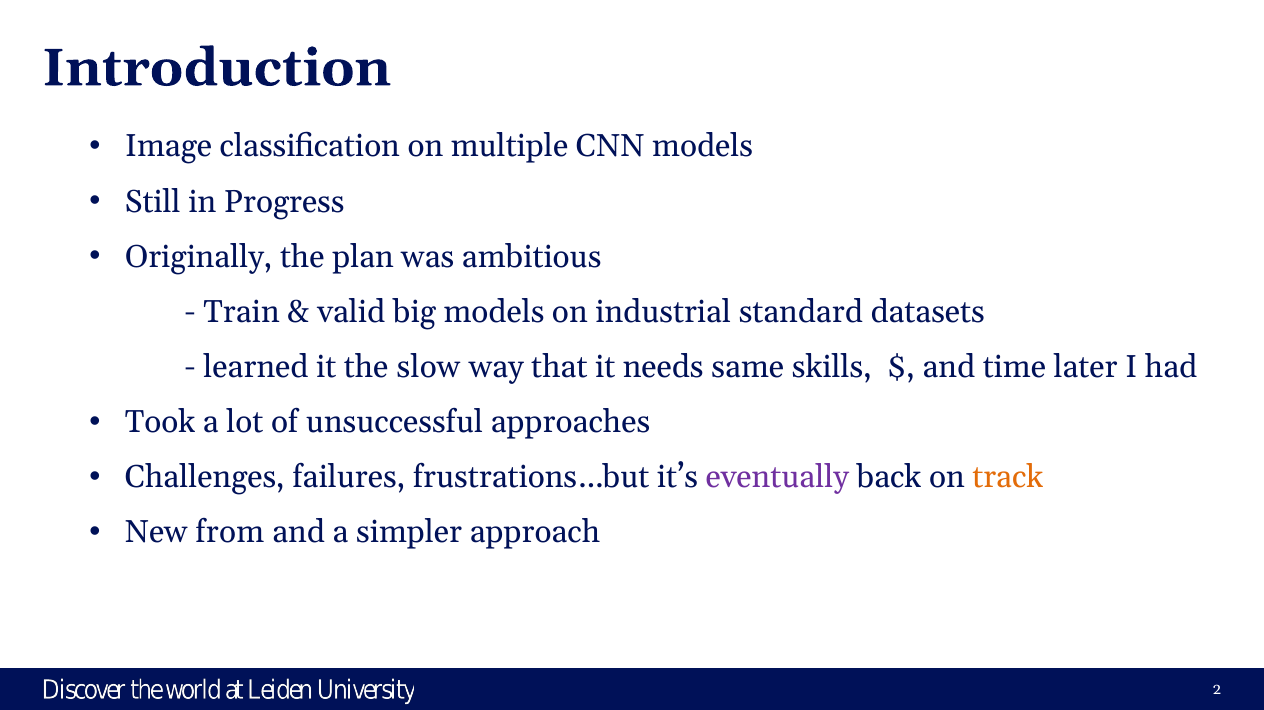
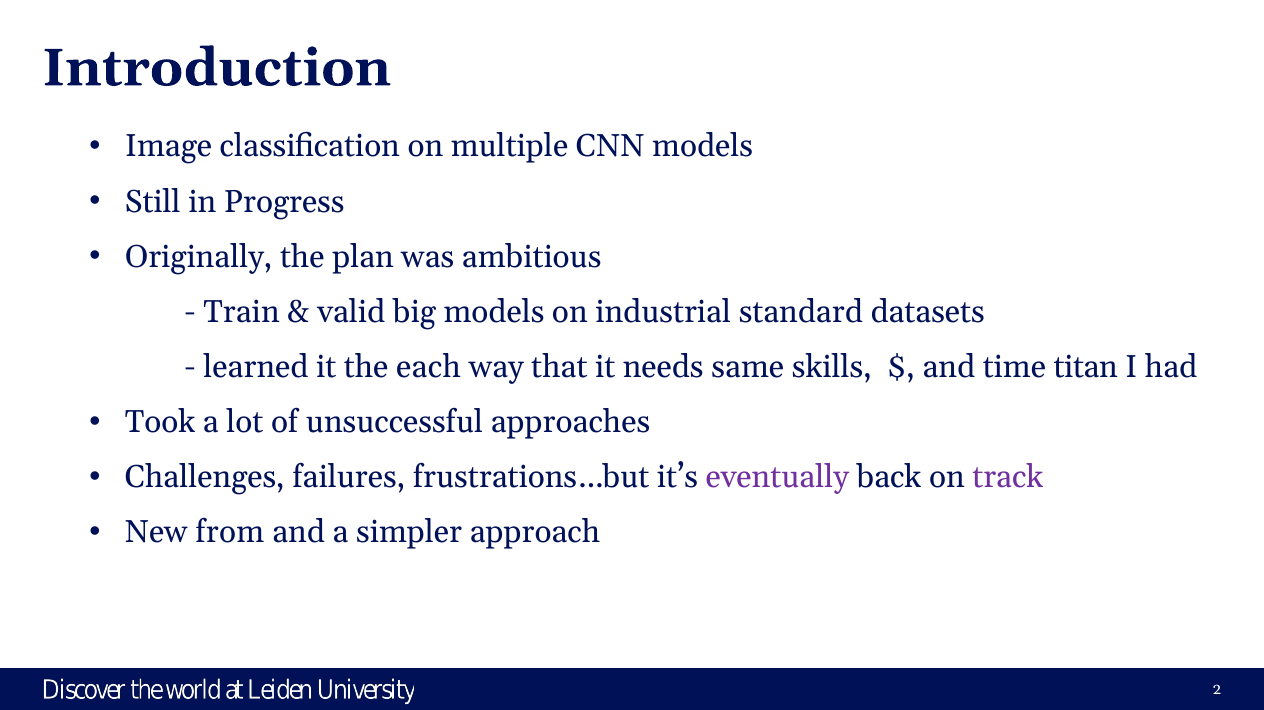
slow: slow -> each
later: later -> titan
track colour: orange -> purple
